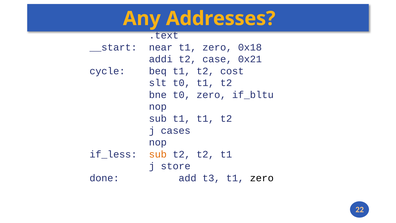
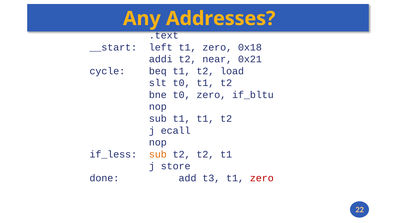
near: near -> left
case: case -> near
cost: cost -> load
cases: cases -> ecall
zero at (262, 178) colour: black -> red
